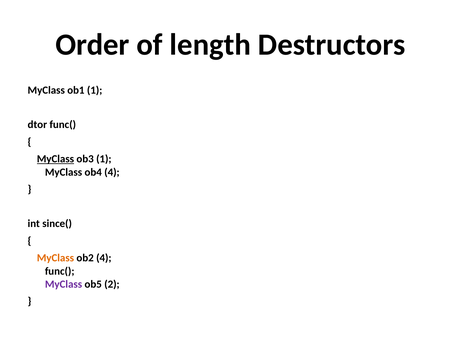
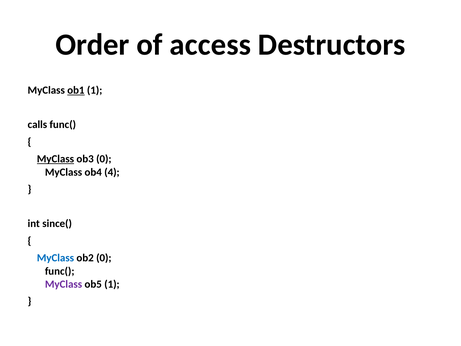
length: length -> access
ob1 underline: none -> present
dtor: dtor -> calls
ob3 1: 1 -> 0
MyClass at (55, 258) colour: orange -> blue
ob2 4: 4 -> 0
ob5 2: 2 -> 1
